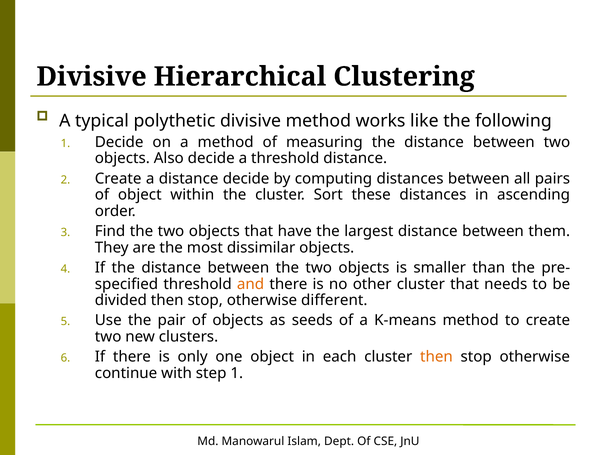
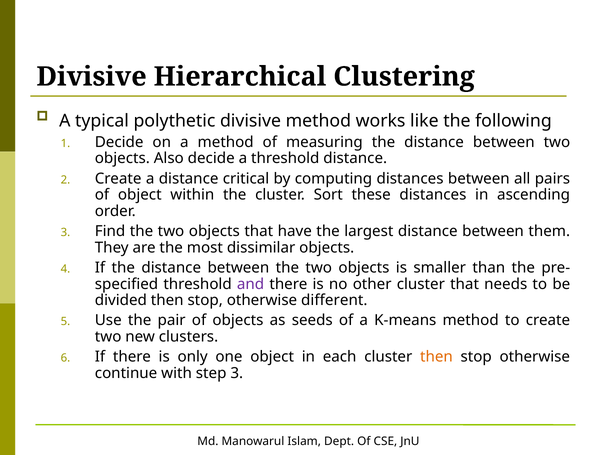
distance decide: decide -> critical
and colour: orange -> purple
step 1: 1 -> 3
